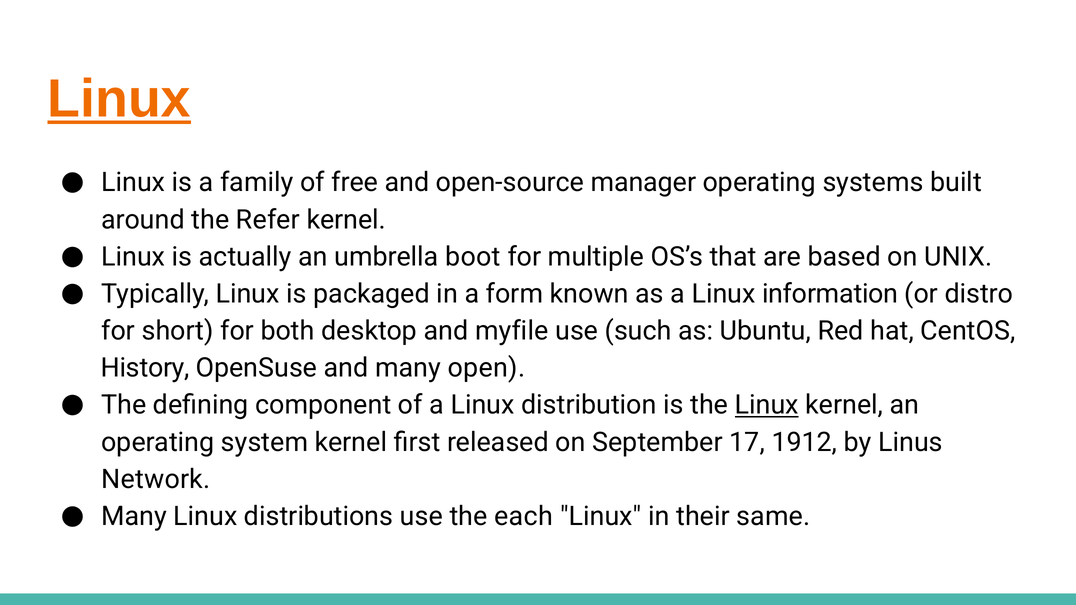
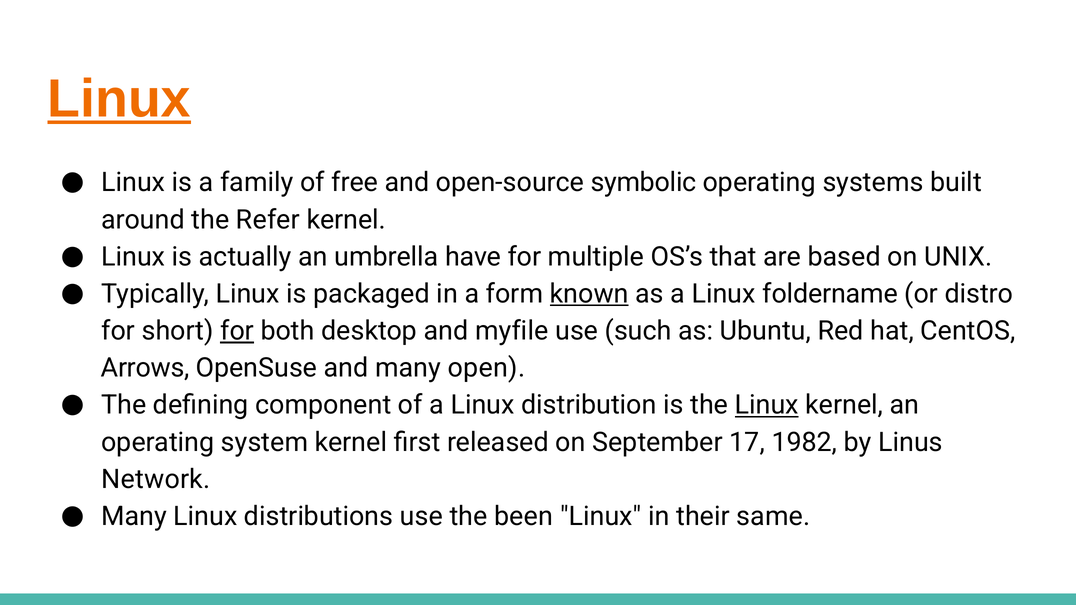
manager: manager -> symbolic
boot: boot -> have
known underline: none -> present
information: information -> foldername
for at (237, 331) underline: none -> present
History: History -> Arrows
1912: 1912 -> 1982
each: each -> been
